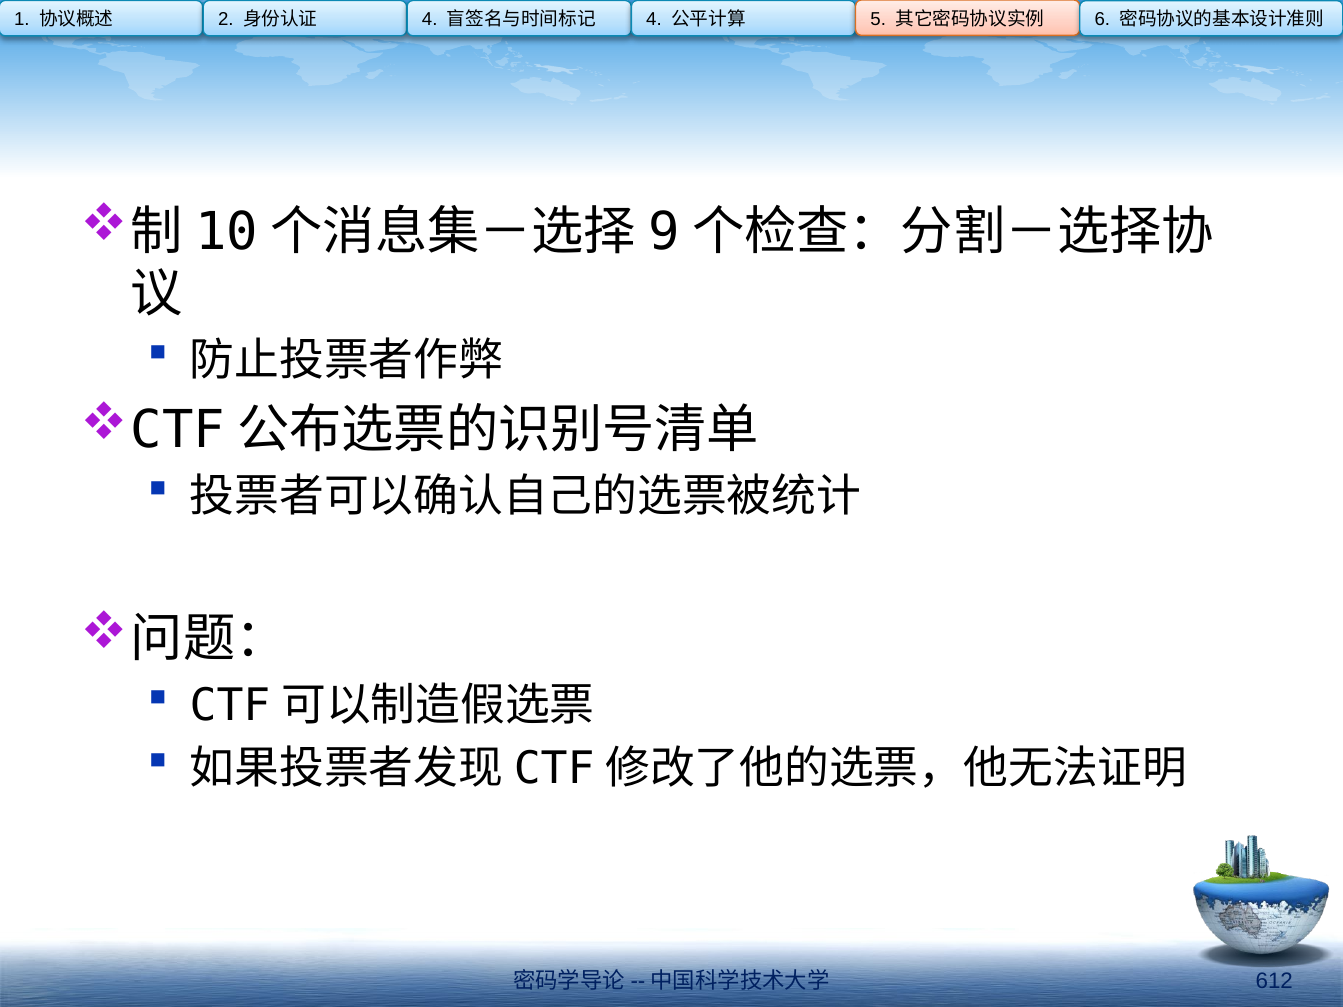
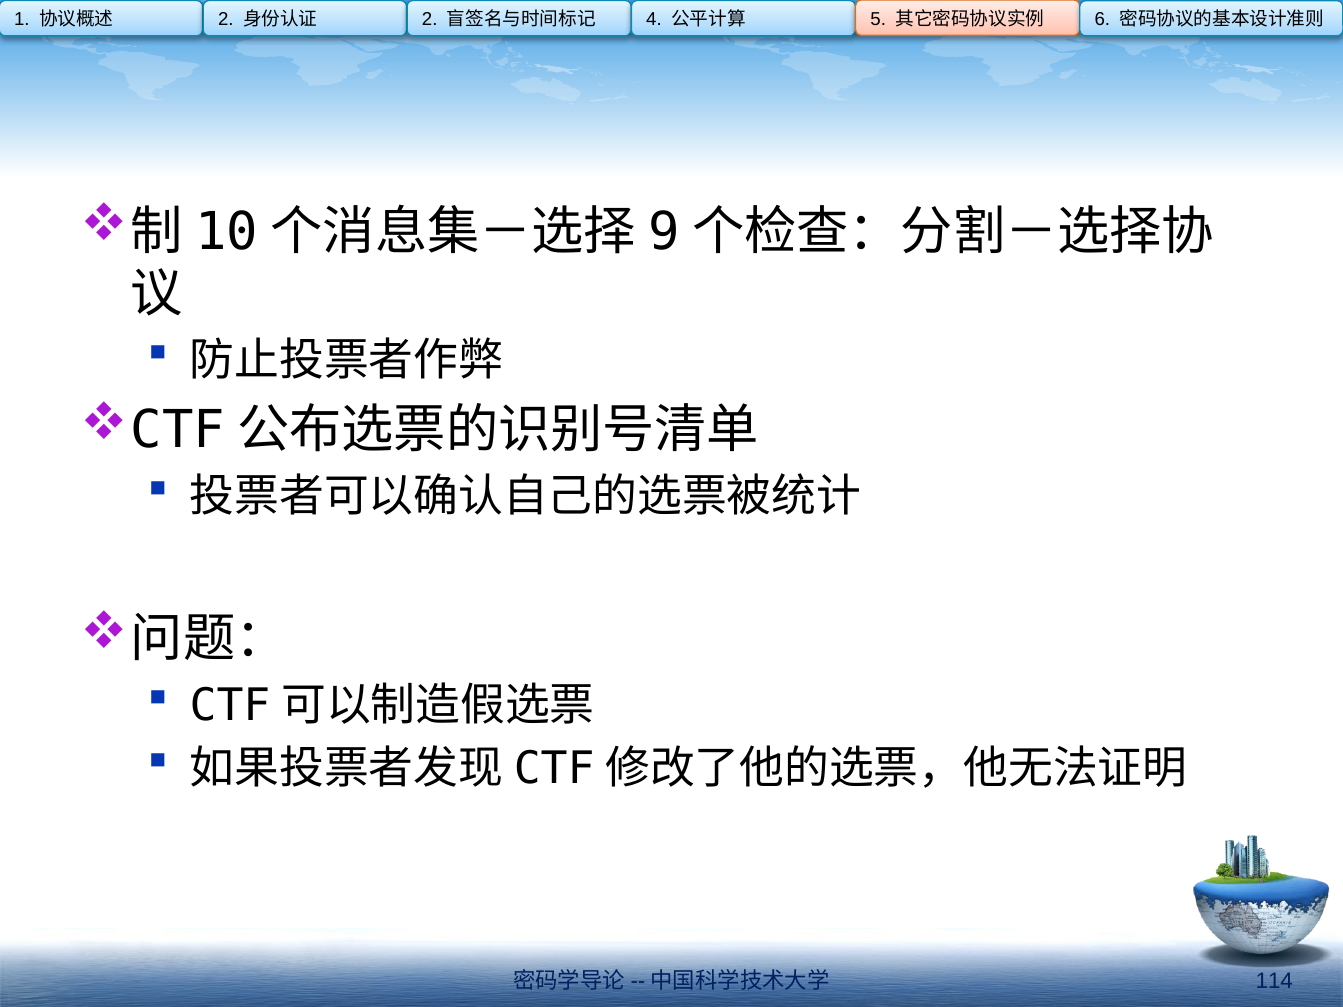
4 at (430, 19): 4 -> 2
612: 612 -> 114
